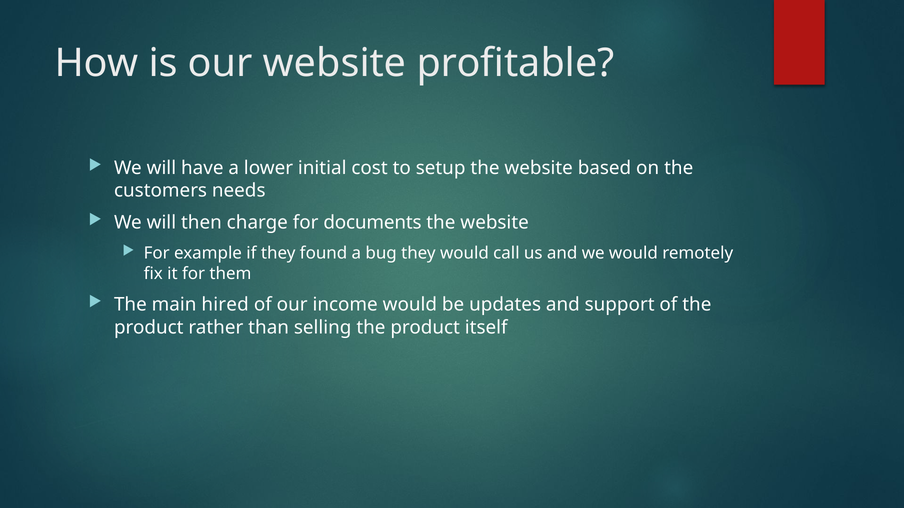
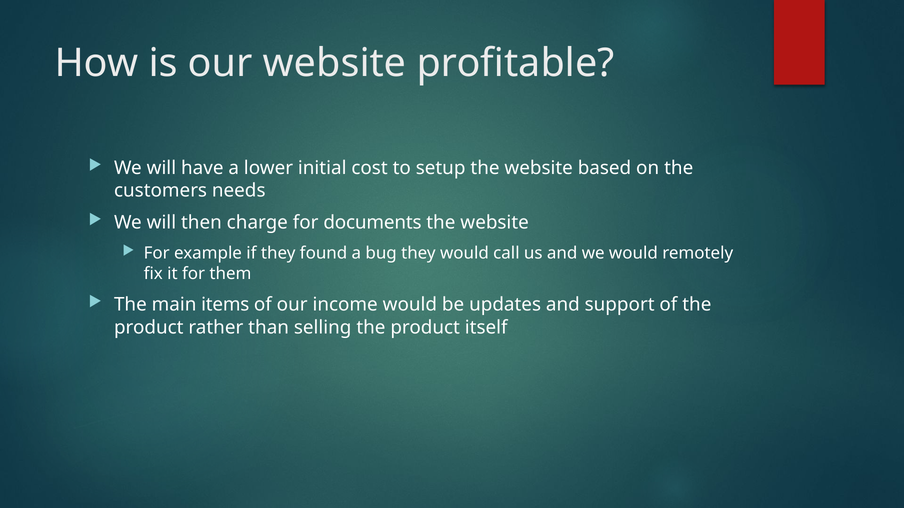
hired: hired -> items
